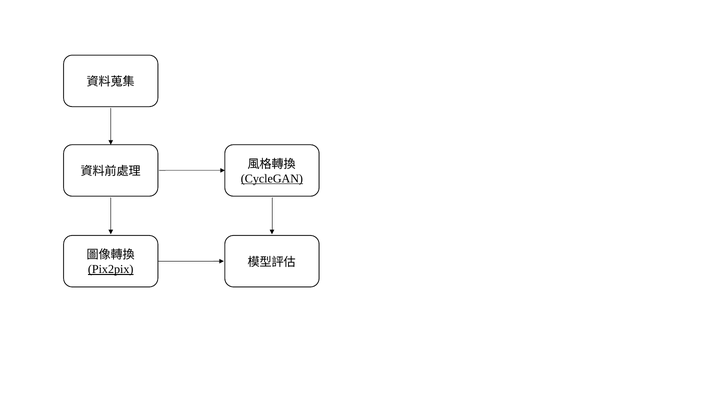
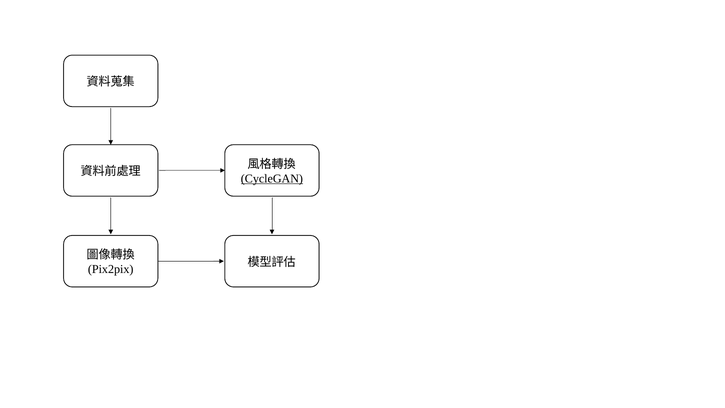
Pix2pix underline: present -> none
